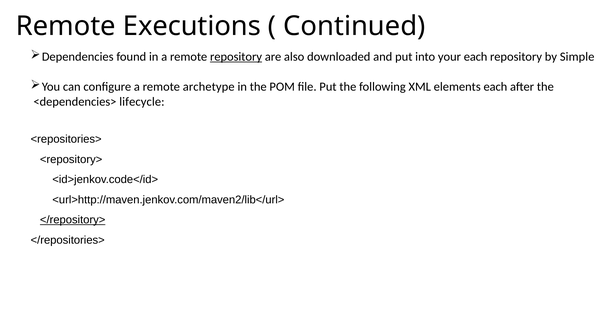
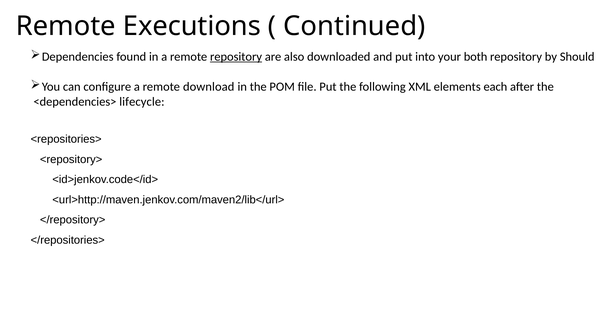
your each: each -> both
Simple: Simple -> Should
archetype: archetype -> download
</repository> underline: present -> none
